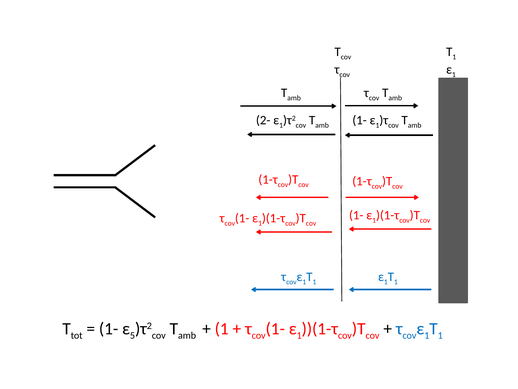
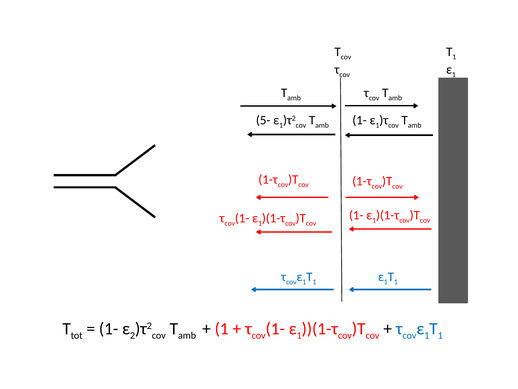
2-: 2- -> 5-
5: 5 -> 2
